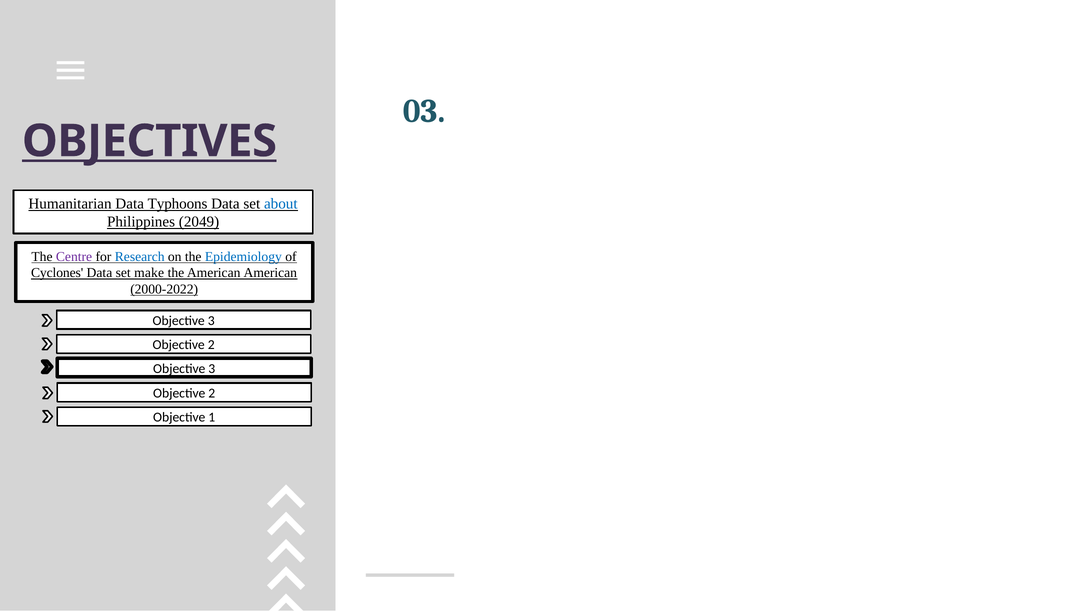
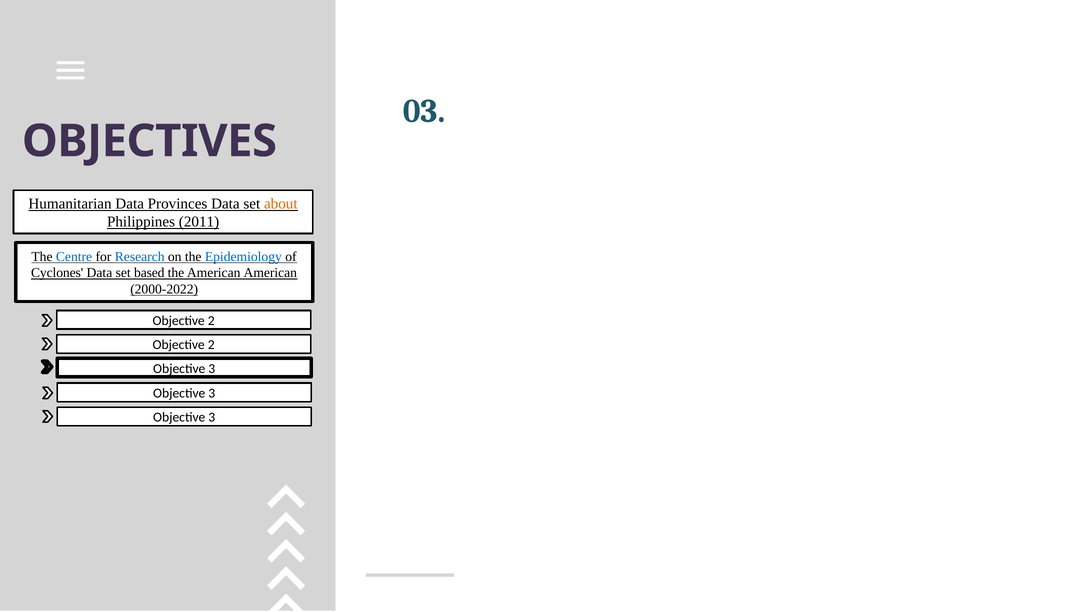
OBJECTIVES underline: present -> none
Typhoons: Typhoons -> Provinces
about colour: blue -> orange
2049: 2049 -> 2011
Centre colour: purple -> blue
make: make -> based
3 at (211, 321): 3 -> 2
2 at (212, 393): 2 -> 3
1 at (212, 417): 1 -> 3
